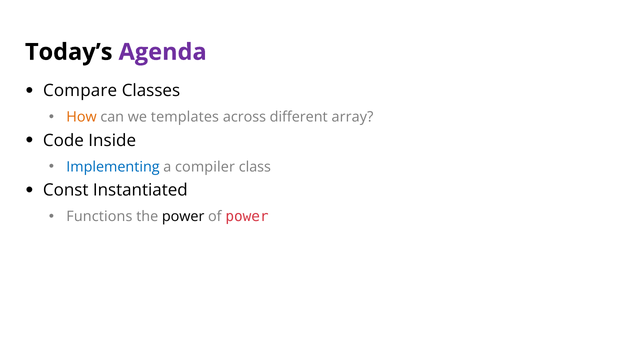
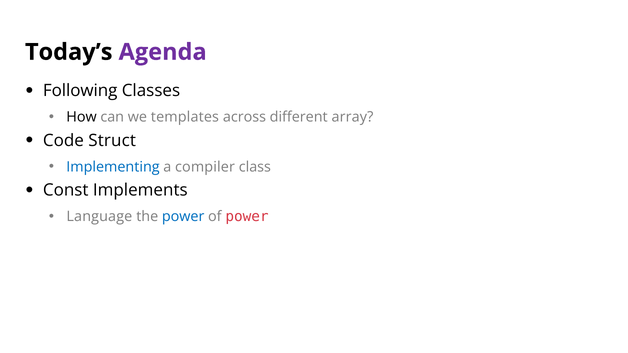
Compare: Compare -> Following
How colour: orange -> black
Inside: Inside -> Struct
Instantiated: Instantiated -> Implements
Functions: Functions -> Language
power at (183, 217) colour: black -> blue
